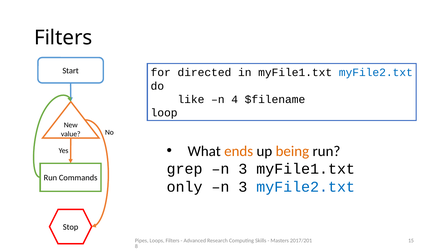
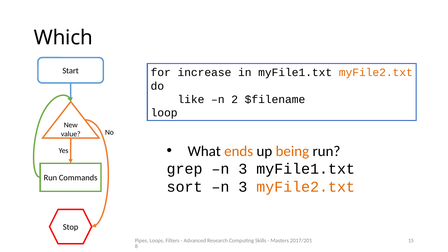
Filters at (63, 38): Filters -> Which
directed: directed -> increase
myFile2.txt at (376, 73) colour: blue -> orange
4: 4 -> 2
only: only -> sort
myFile2.txt at (306, 187) colour: blue -> orange
